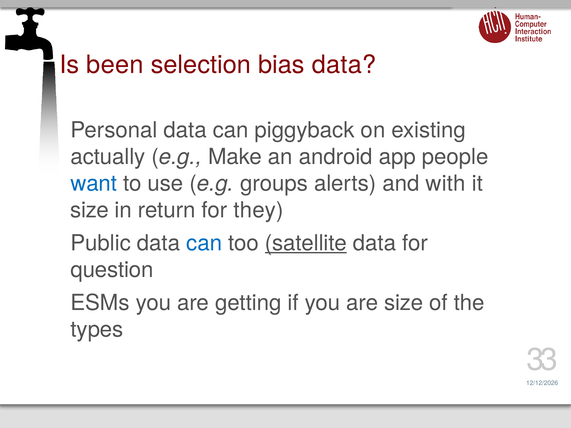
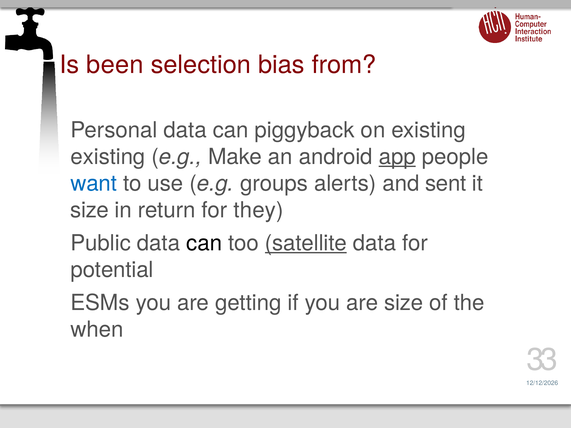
bias data: data -> from
actually at (108, 157): actually -> existing
app underline: none -> present
with: with -> sent
can at (204, 243) colour: blue -> black
question: question -> potential
types: types -> when
